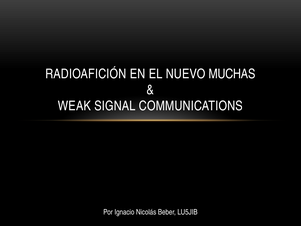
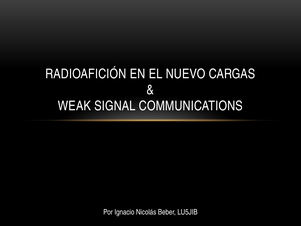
MUCHAS: MUCHAS -> CARGAS
